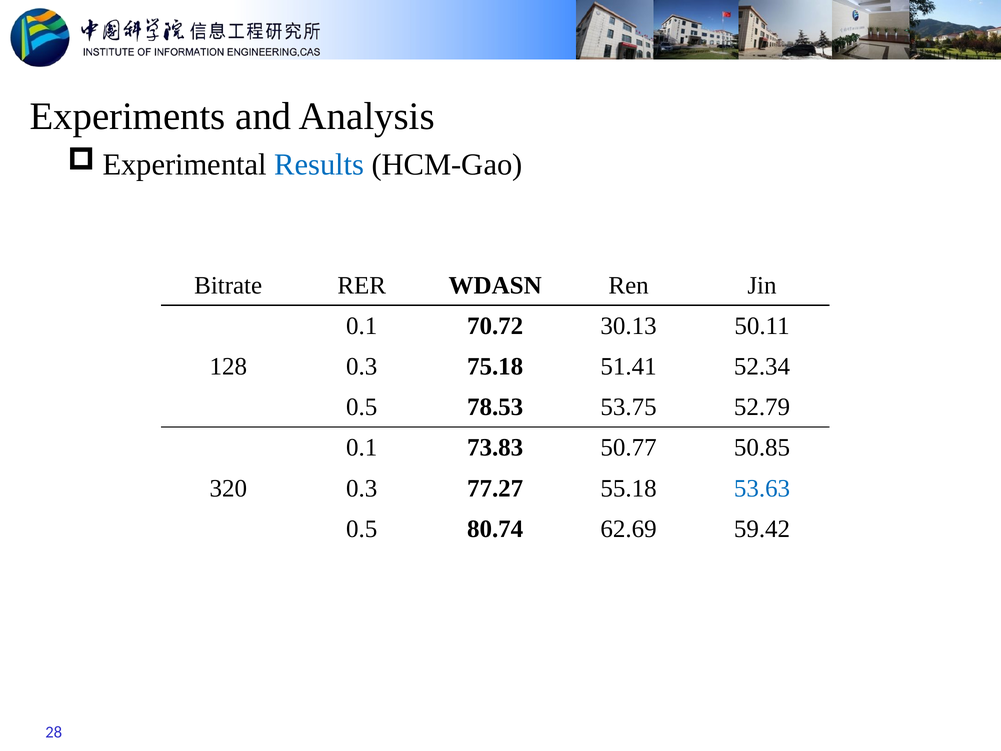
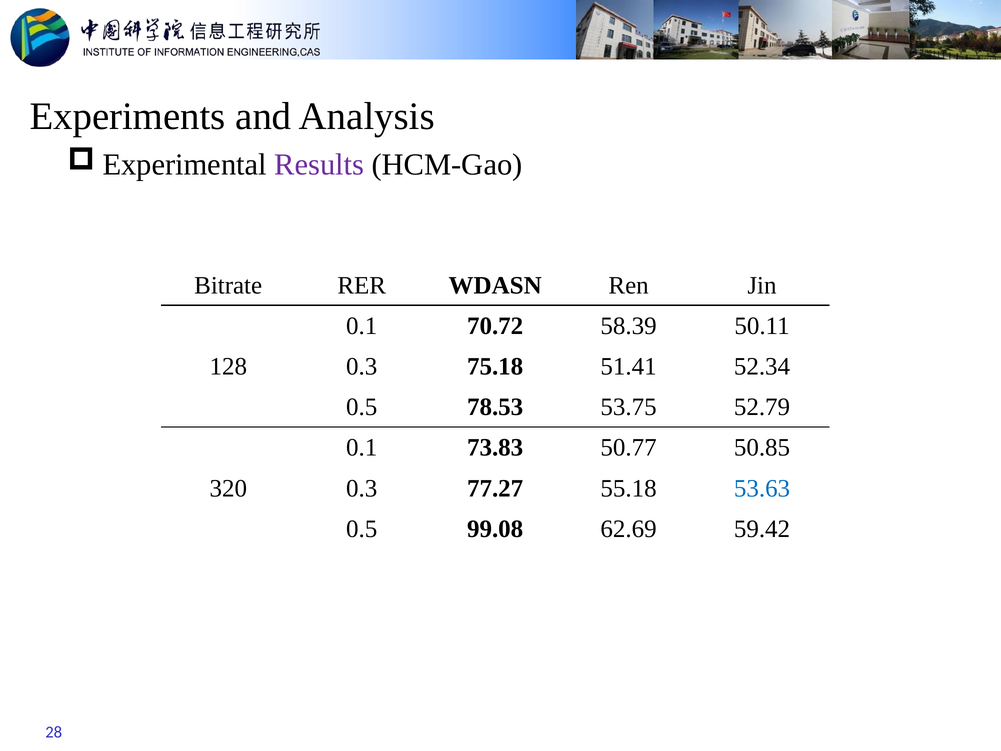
Results colour: blue -> purple
30.13: 30.13 -> 58.39
80.74: 80.74 -> 99.08
